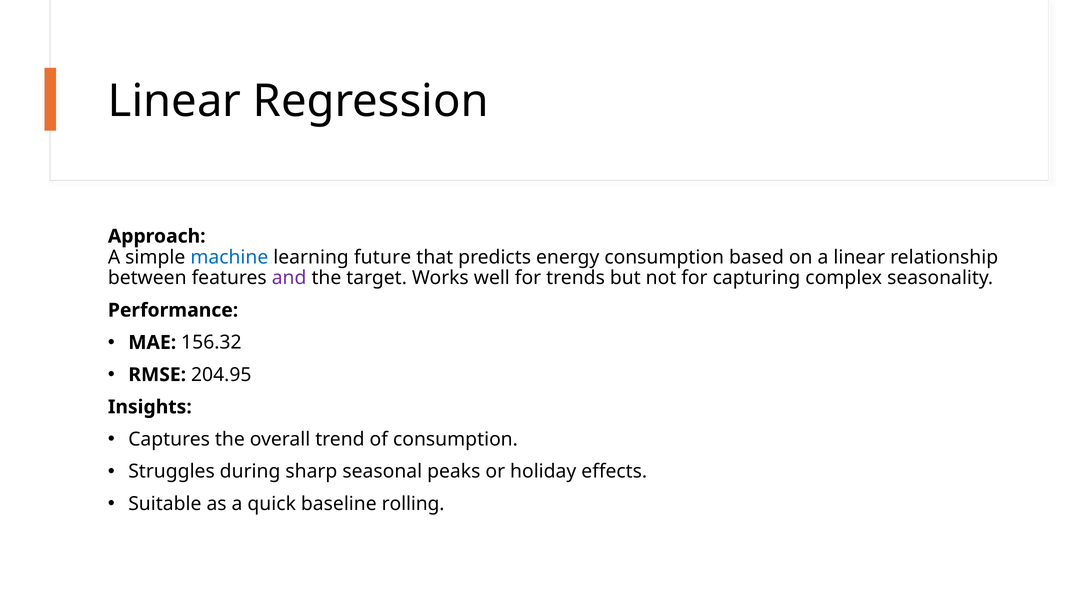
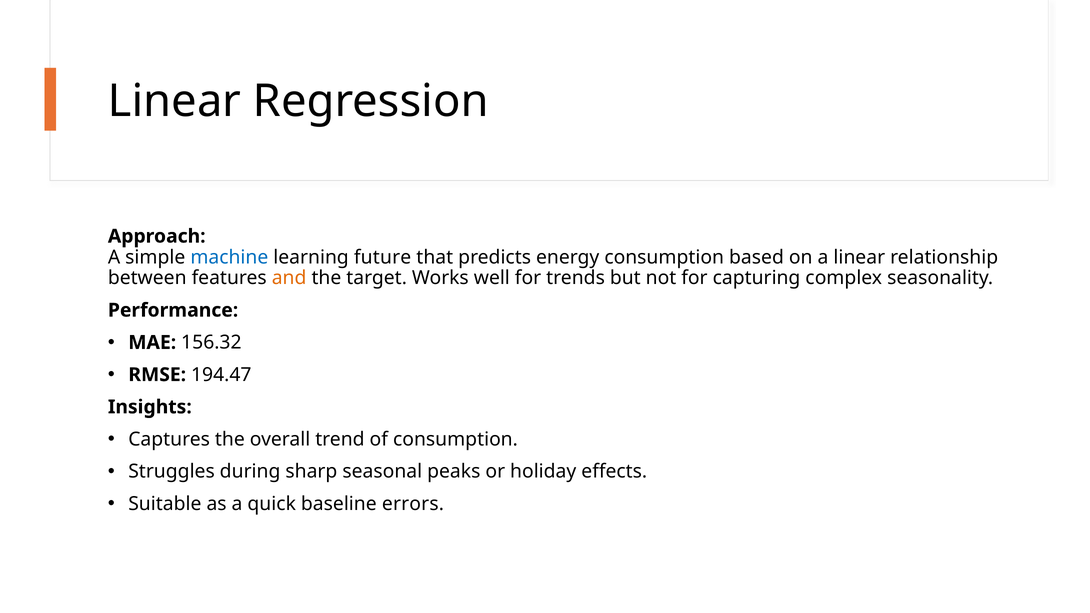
and colour: purple -> orange
204.95: 204.95 -> 194.47
rolling: rolling -> errors
